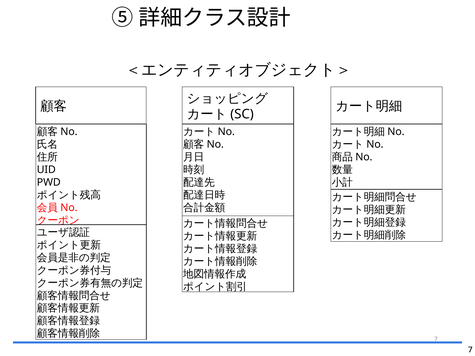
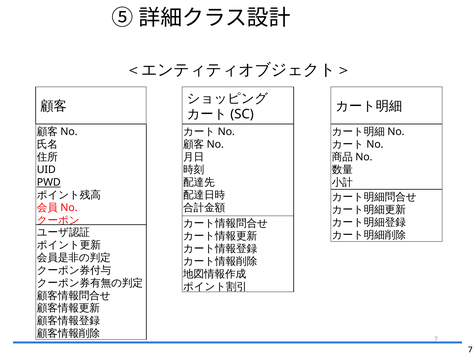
PWD underline: none -> present
